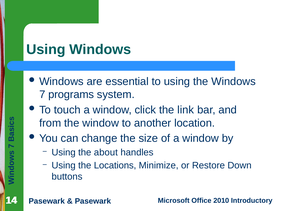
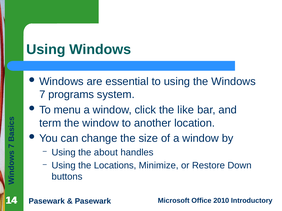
touch: touch -> menu
link: link -> like
from: from -> term
